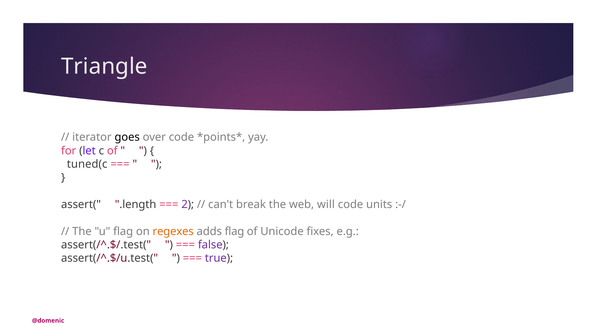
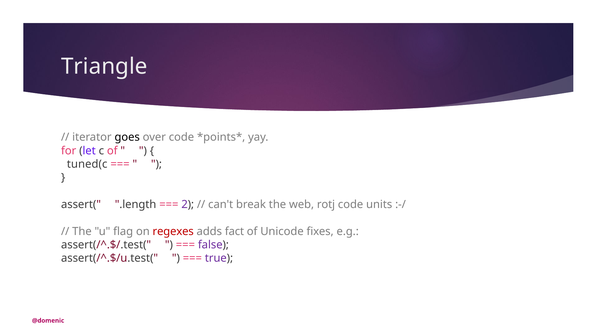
will: will -> rotj
regexes colour: orange -> red
adds flag: flag -> fact
